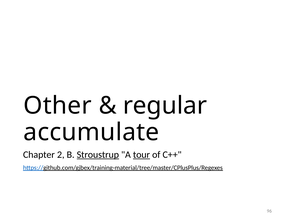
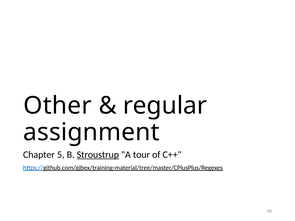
accumulate: accumulate -> assignment
2: 2 -> 5
tour underline: present -> none
